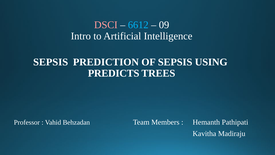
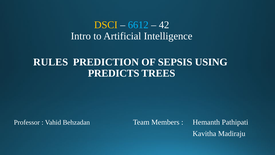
DSCI colour: pink -> yellow
09: 09 -> 42
SEPSIS at (51, 62): SEPSIS -> RULES
